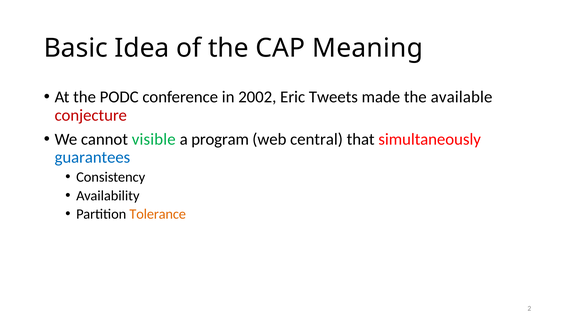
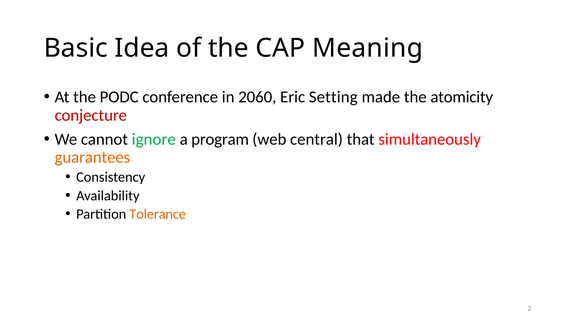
2002: 2002 -> 2060
Tweets: Tweets -> Setting
available: available -> atomicity
visible: visible -> ignore
guarantees colour: blue -> orange
